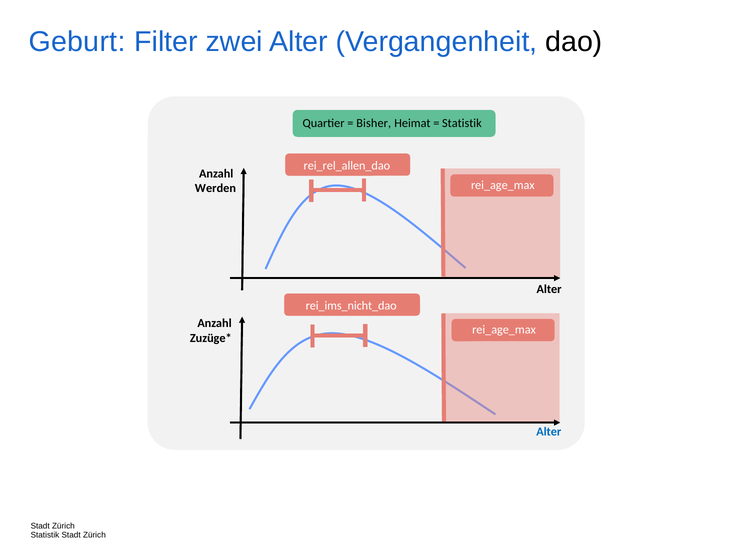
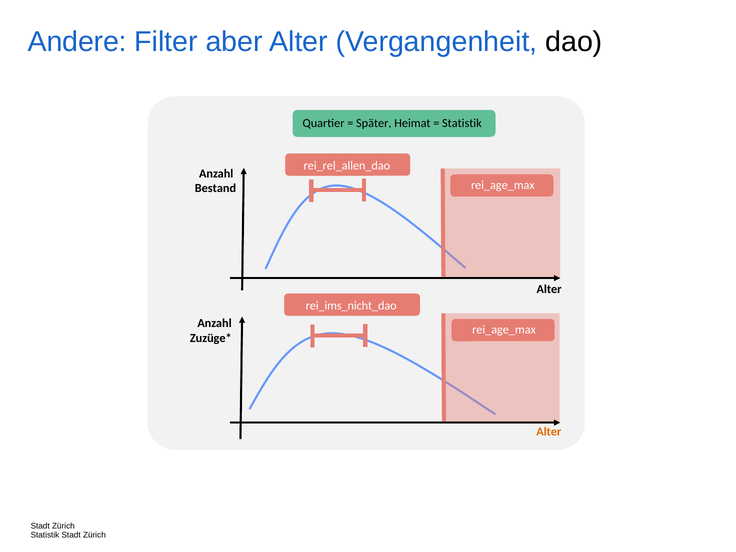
Geburt: Geburt -> Andere
zwei: zwei -> aber
Bisher: Bisher -> Später
Werden: Werden -> Bestand
Alter at (549, 432) colour: blue -> orange
